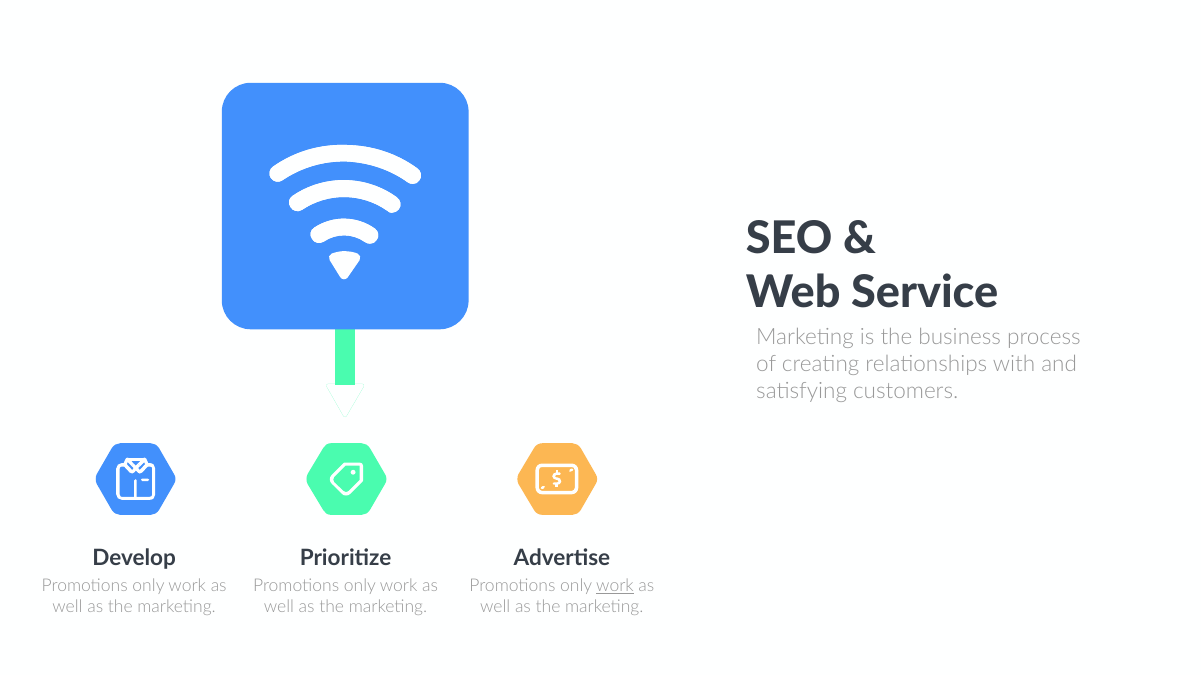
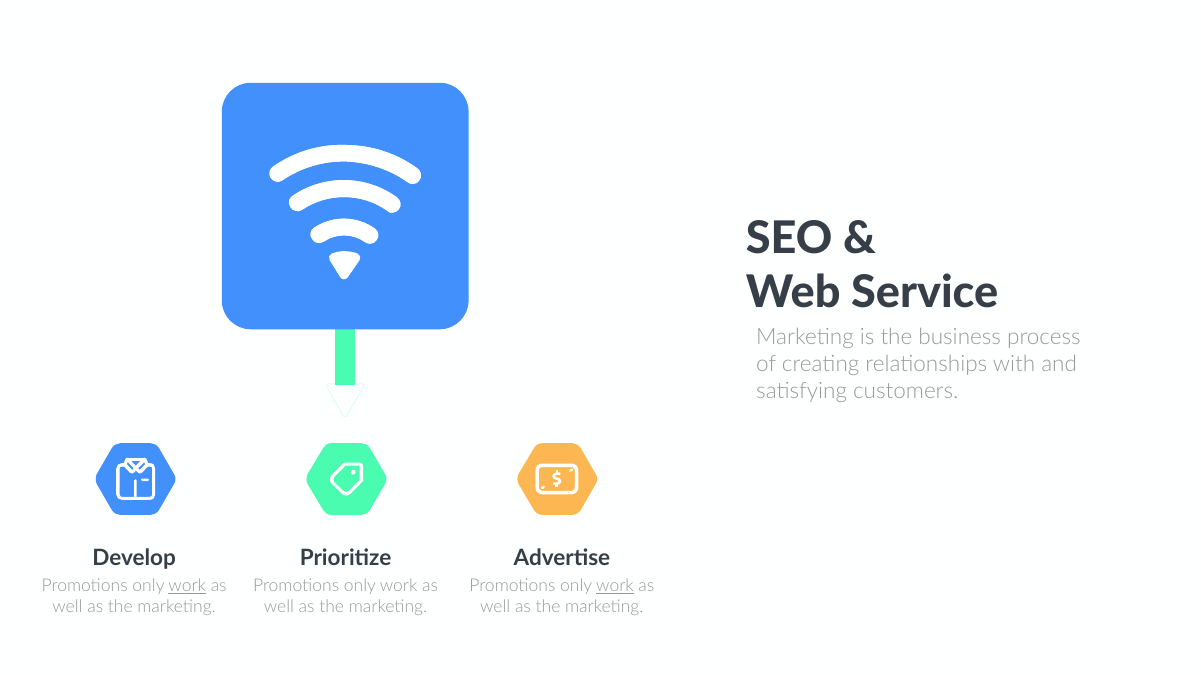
work at (187, 587) underline: none -> present
